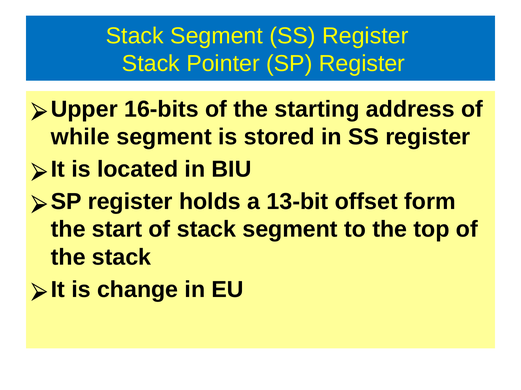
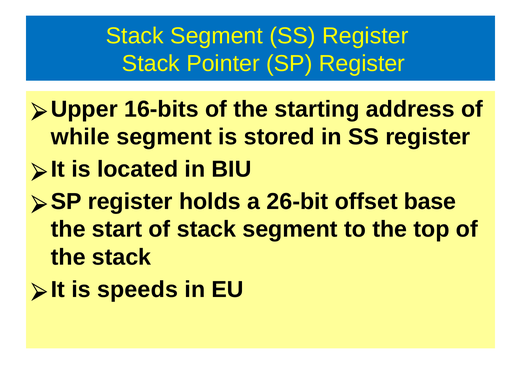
13-bit: 13-bit -> 26-bit
form: form -> base
change: change -> speeds
